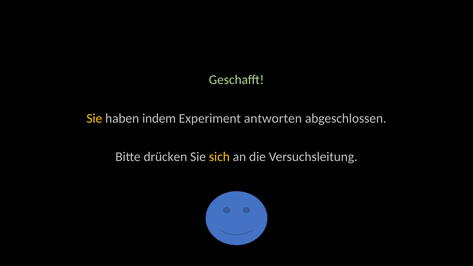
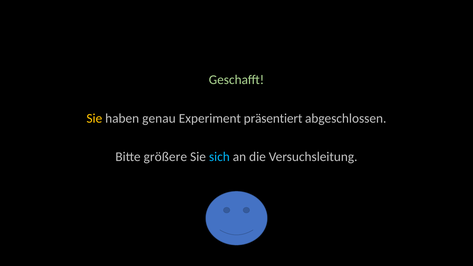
indem: indem -> genau
antworten: antworten -> präsentiert
drücken: drücken -> größere
sich colour: yellow -> light blue
